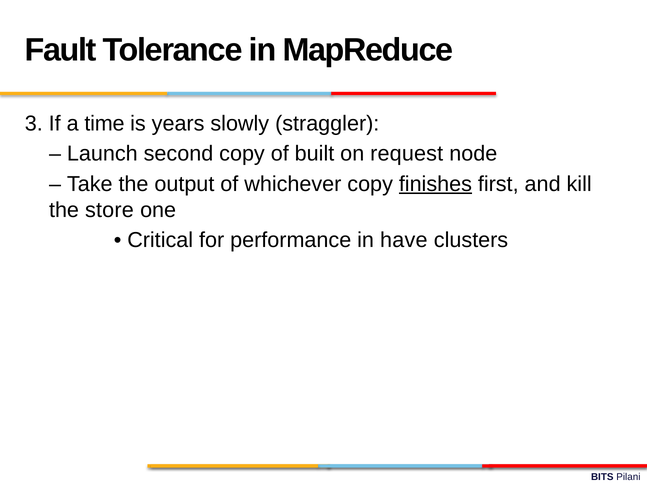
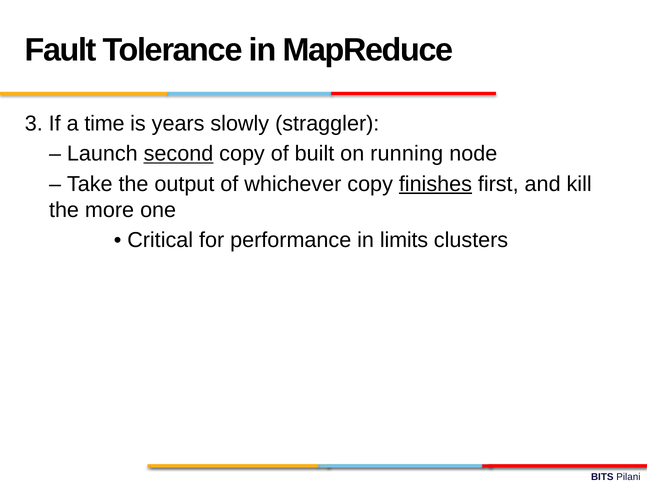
second underline: none -> present
request: request -> running
store: store -> more
have: have -> limits
